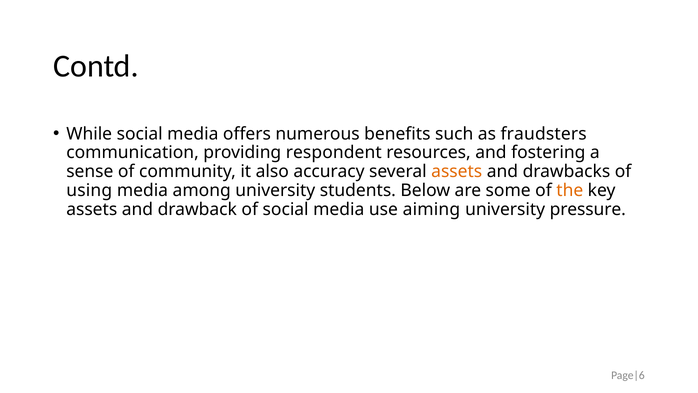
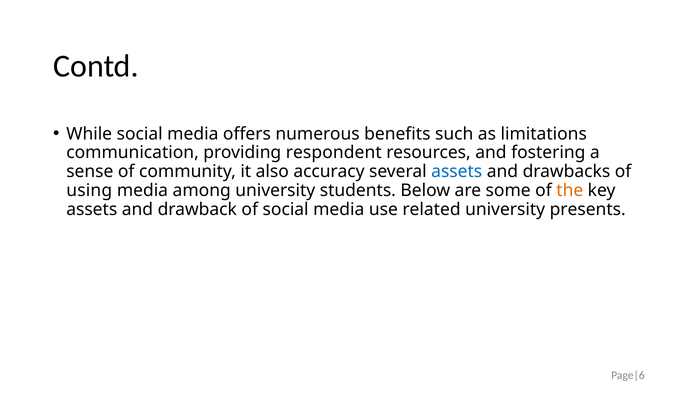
fraudsters: fraudsters -> limitations
assets at (457, 171) colour: orange -> blue
aiming: aiming -> related
pressure: pressure -> presents
